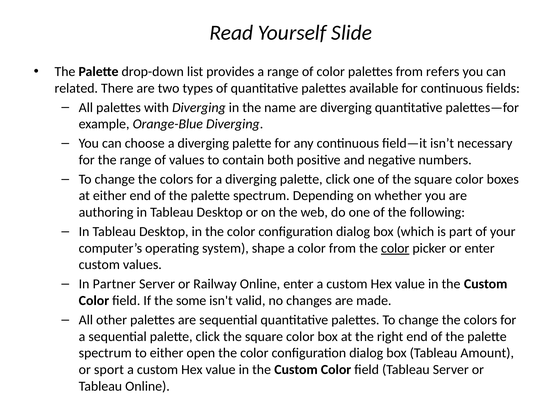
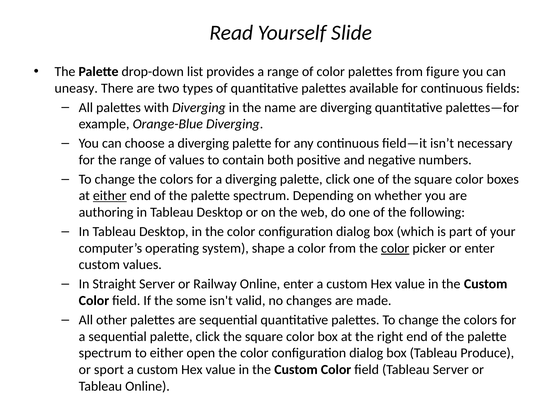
refers: refers -> figure
related: related -> uneasy
either at (110, 196) underline: none -> present
Partner: Partner -> Straight
Amount: Amount -> Produce
